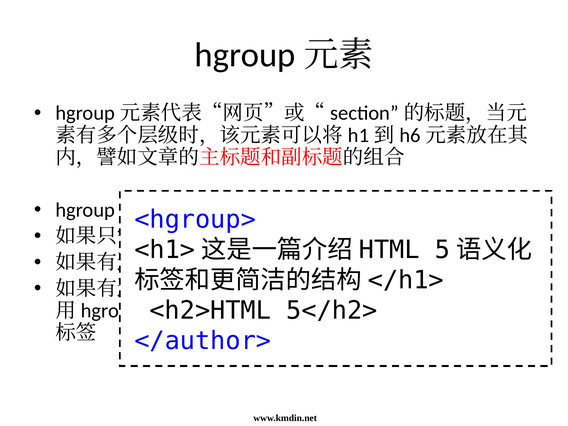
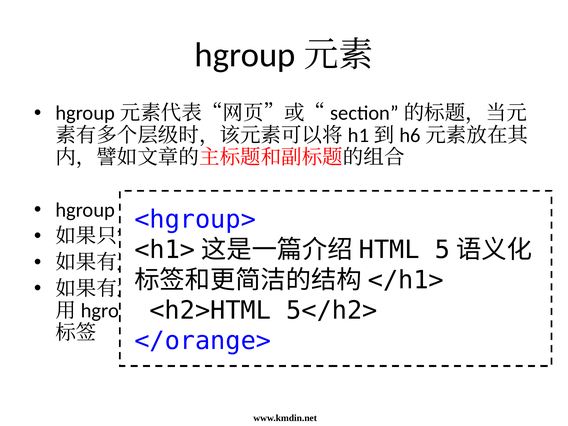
</author>: </author> -> </orange>
